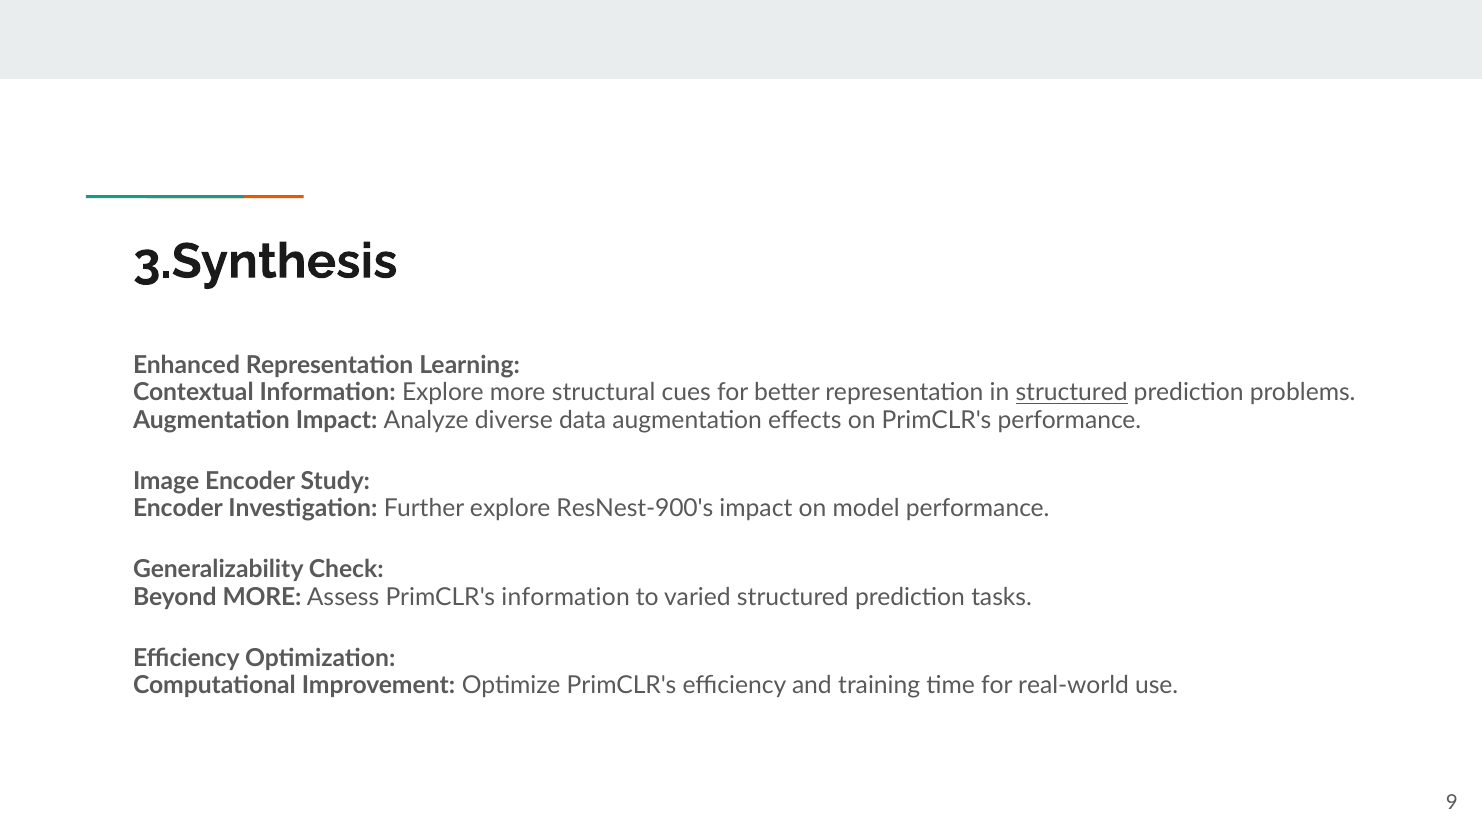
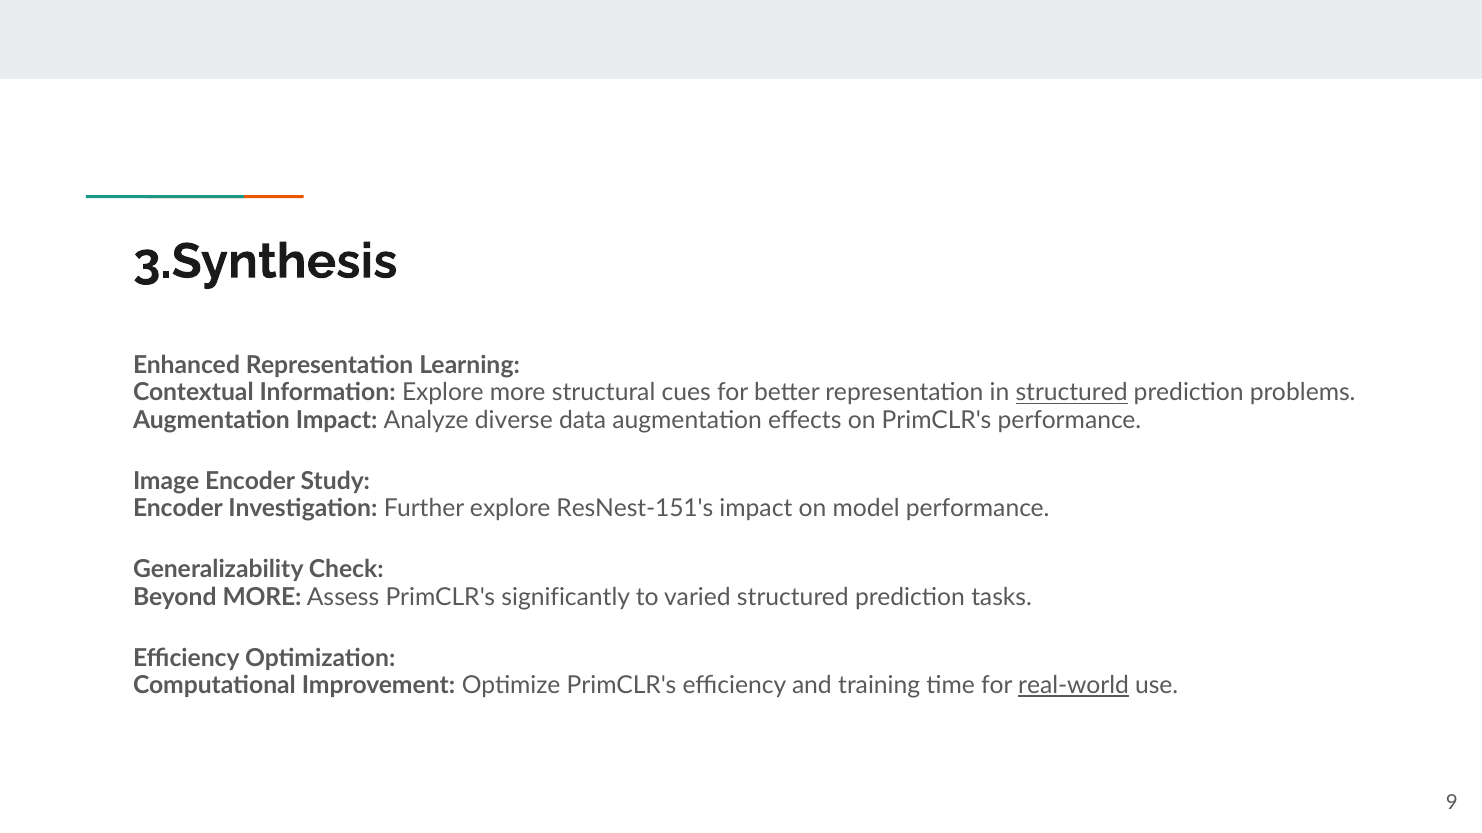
ResNest-900's: ResNest-900's -> ResNest-151's
PrimCLR's information: information -> significantly
real-world underline: none -> present
